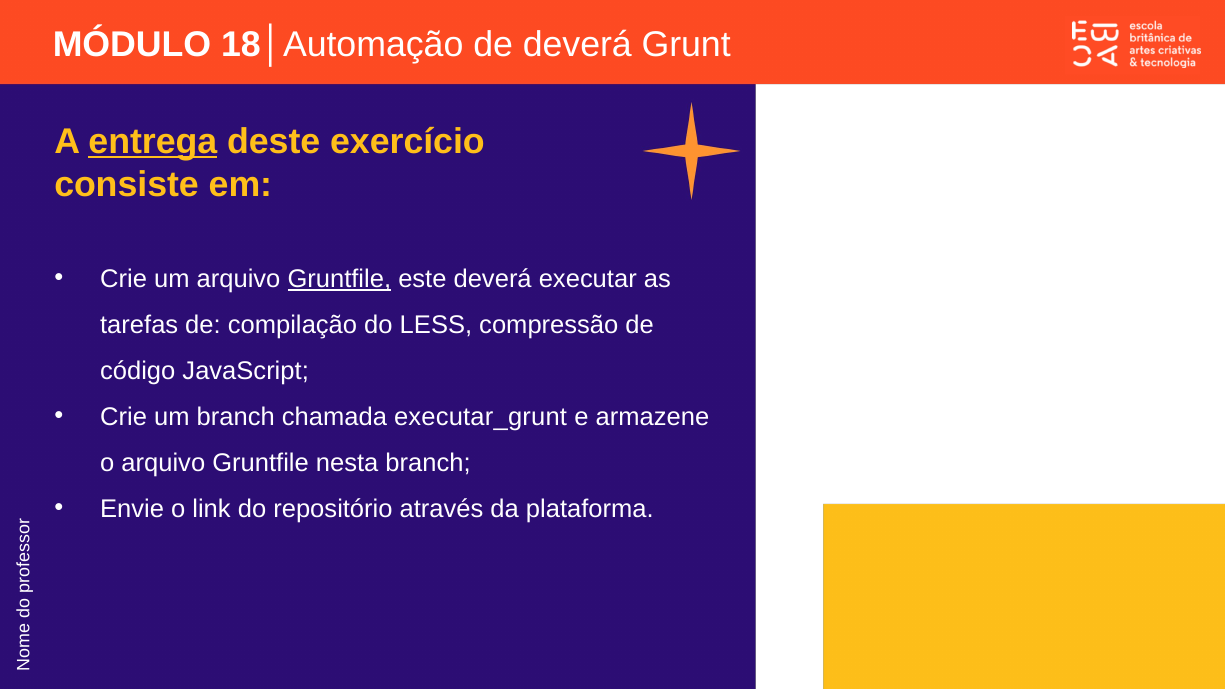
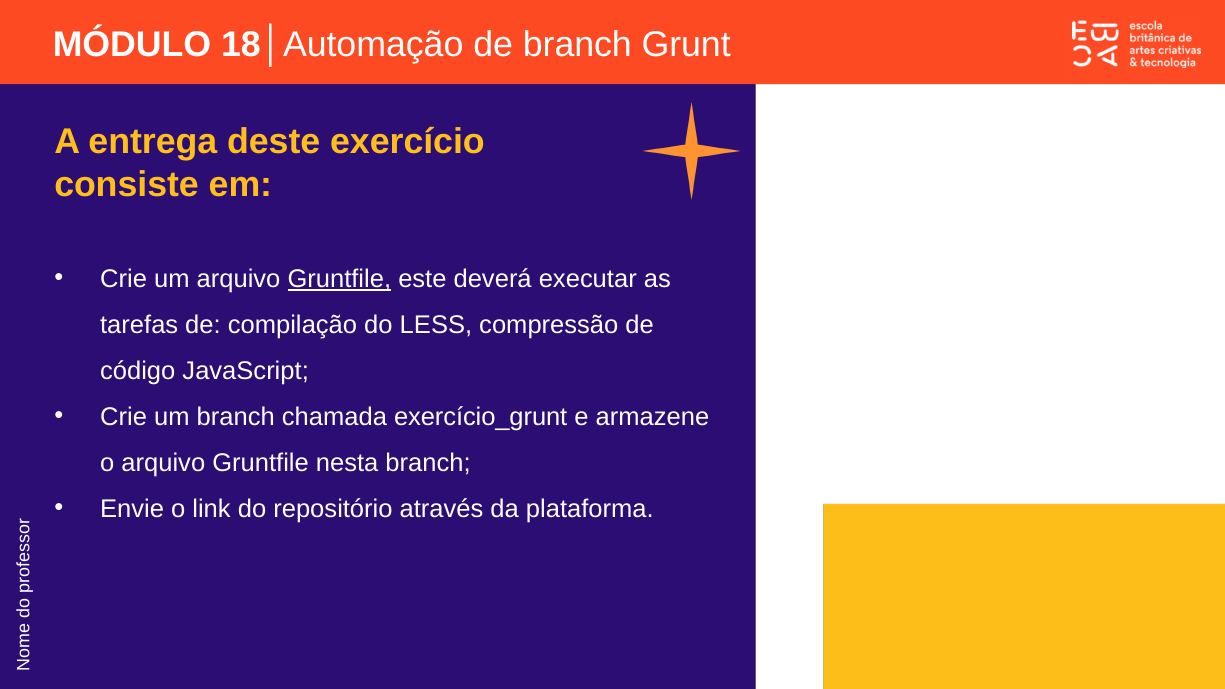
de deverá: deverá -> branch
entrega underline: present -> none
executar_grunt: executar_grunt -> exercício_grunt
